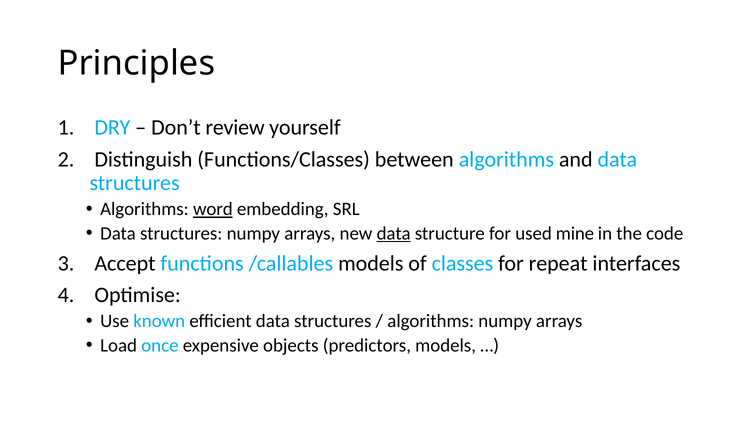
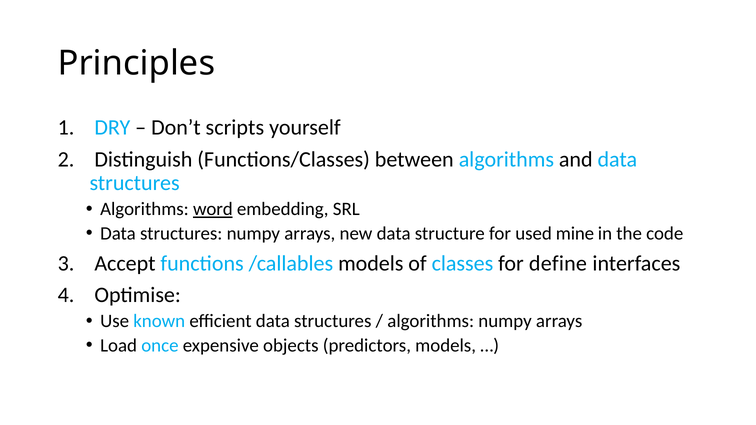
review: review -> scripts
data at (394, 234) underline: present -> none
repeat: repeat -> define
